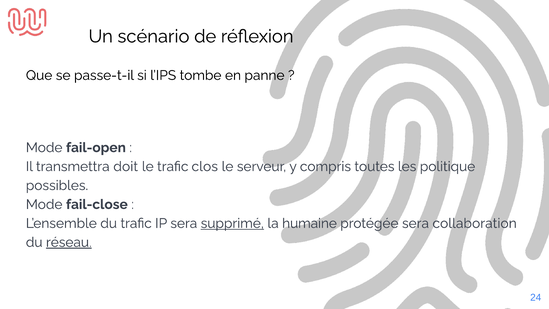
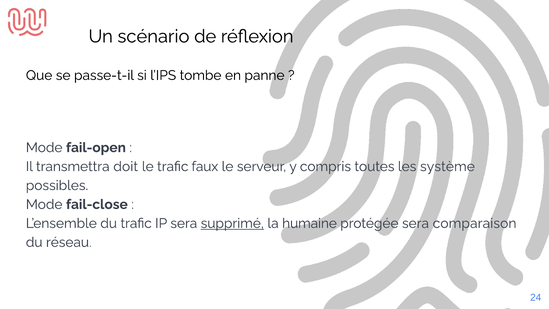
clos: clos -> faux
politique: politique -> système
collaboration: collaboration -> comparaison
réseau underline: present -> none
